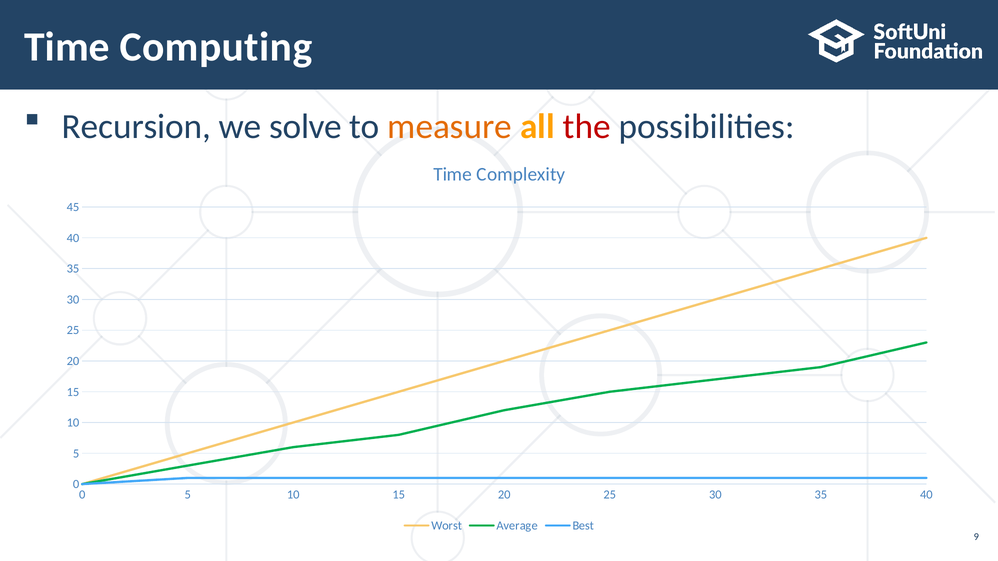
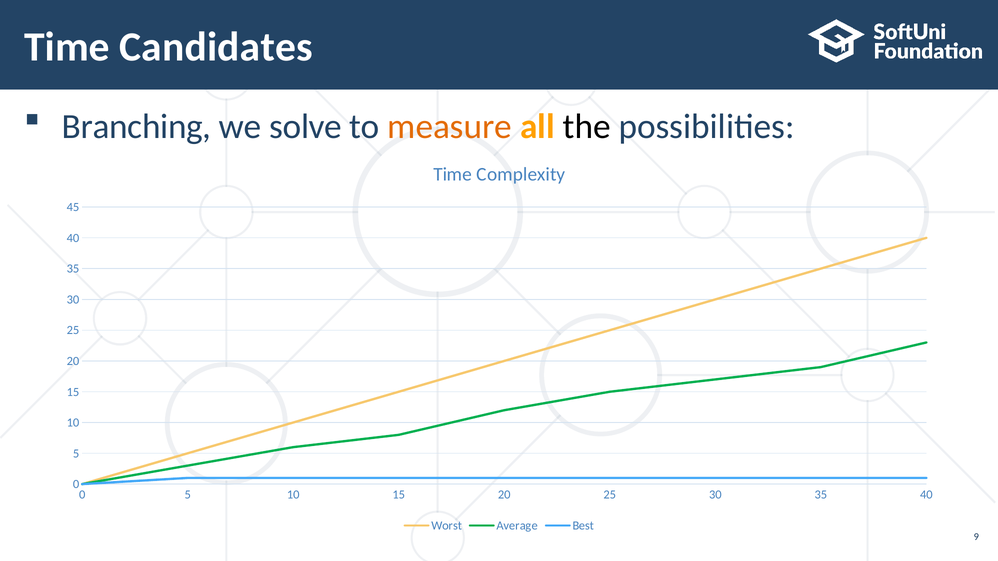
Computing: Computing -> Candidates
Recursion: Recursion -> Branching
the colour: red -> black
